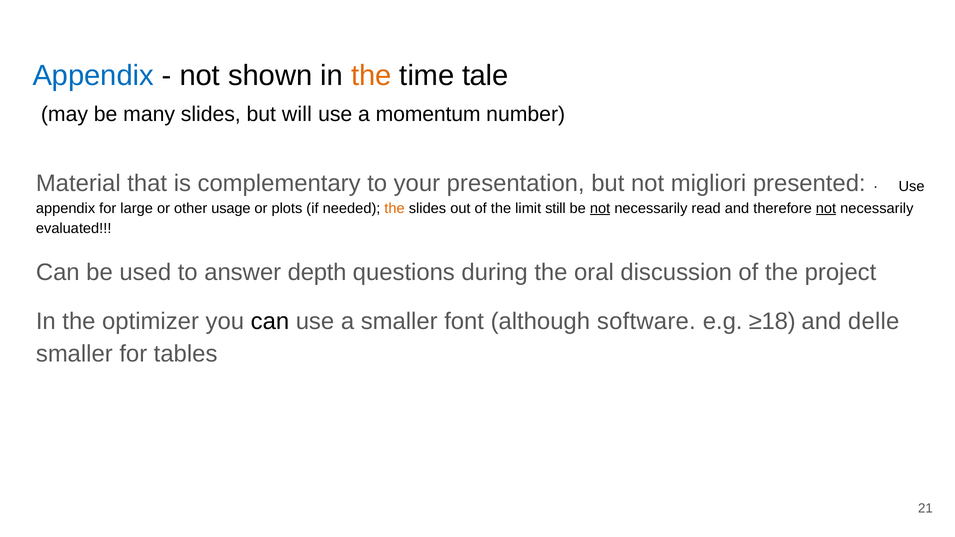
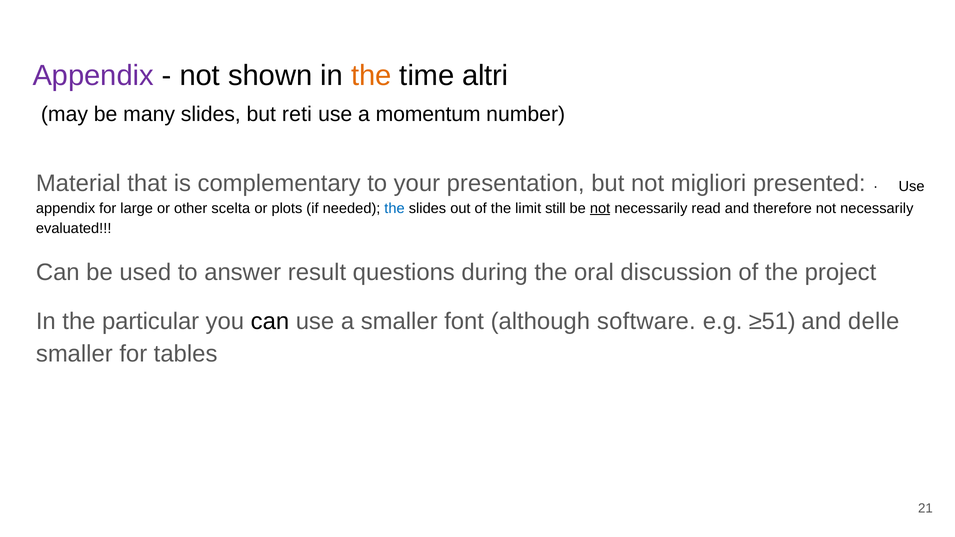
Appendix at (93, 76) colour: blue -> purple
tale: tale -> altri
will: will -> reti
usage: usage -> scelta
the at (395, 208) colour: orange -> blue
not at (826, 208) underline: present -> none
depth: depth -> result
optimizer: optimizer -> particular
≥18: ≥18 -> ≥51
